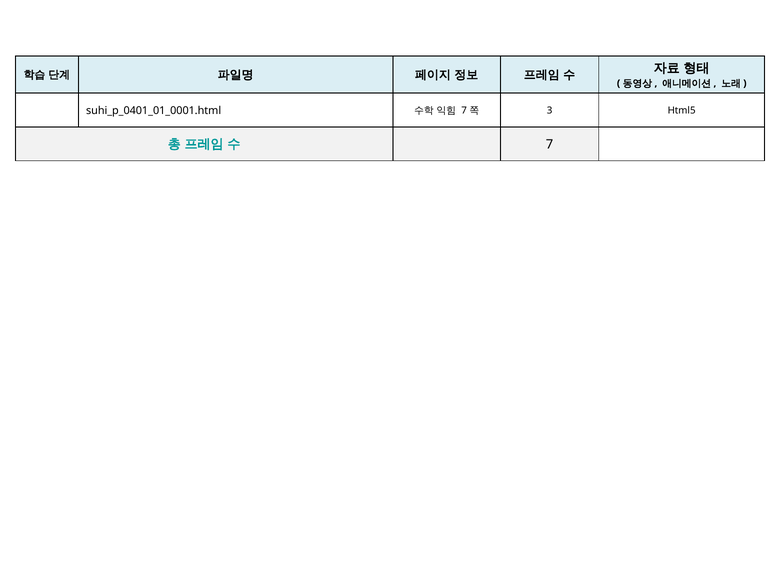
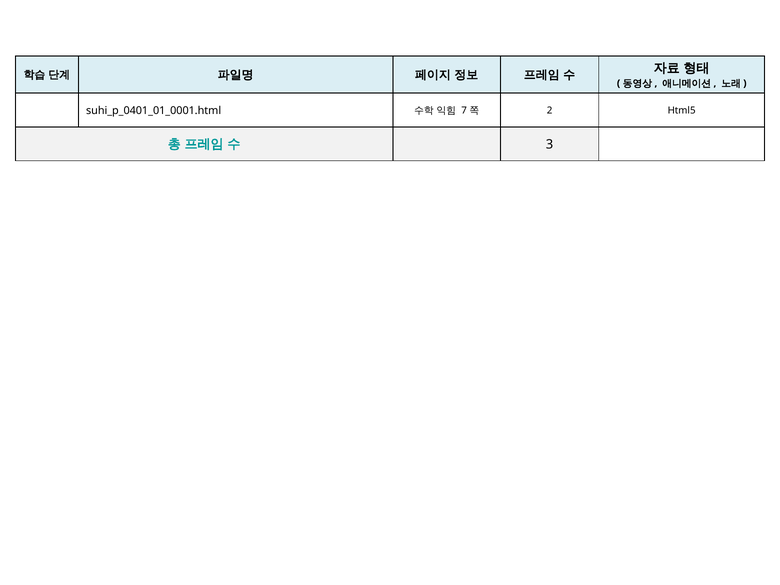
3: 3 -> 2
7 at (550, 145): 7 -> 3
